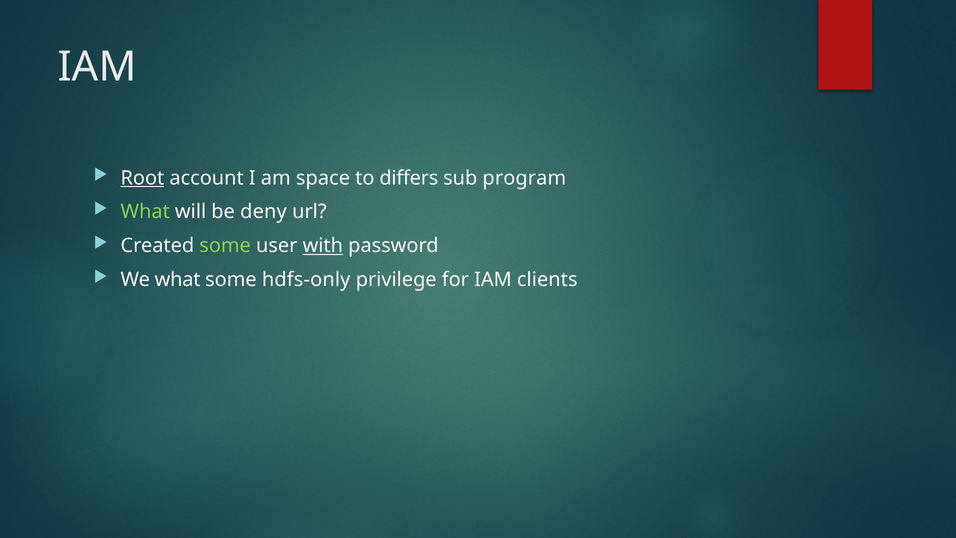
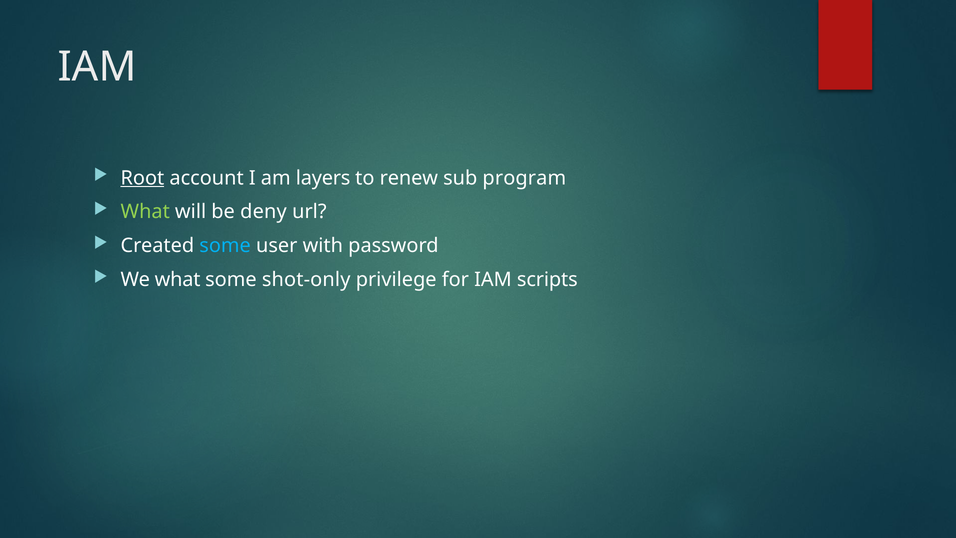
space: space -> layers
differs: differs -> renew
some at (225, 246) colour: light green -> light blue
with underline: present -> none
hdfs-only: hdfs-only -> shot-only
clients: clients -> scripts
